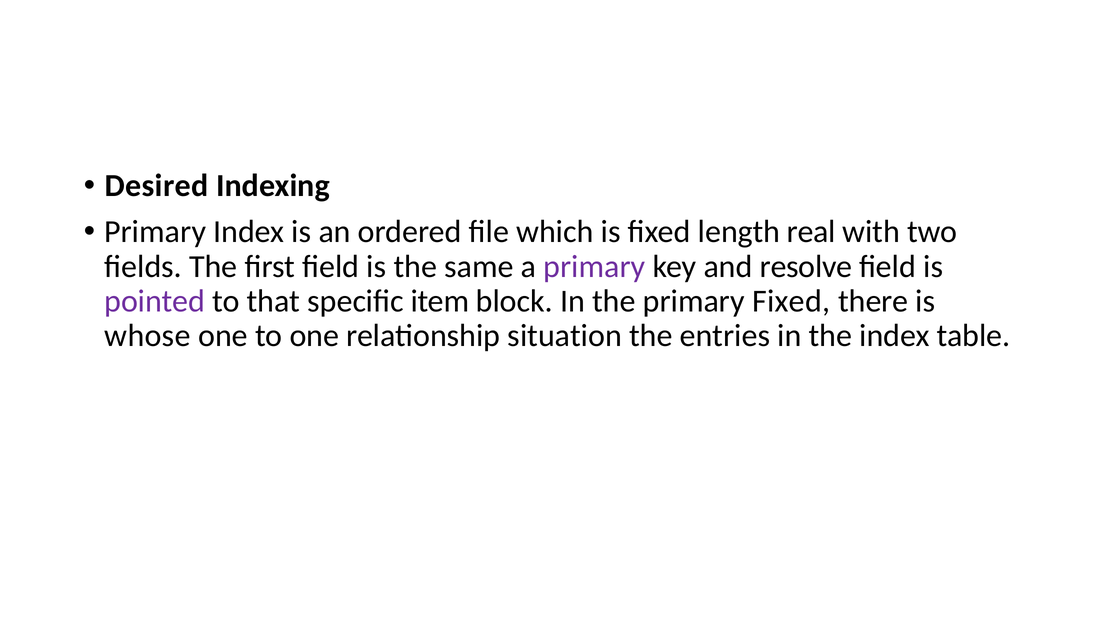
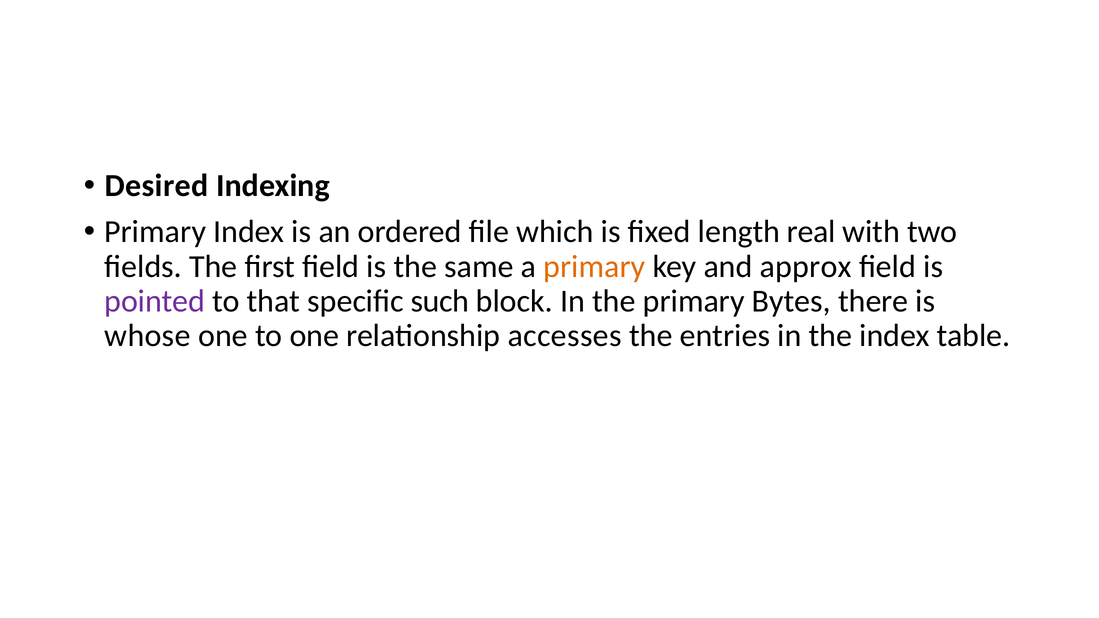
primary at (594, 267) colour: purple -> orange
resolve: resolve -> approx
item: item -> such
primary Fixed: Fixed -> Bytes
situation: situation -> accesses
